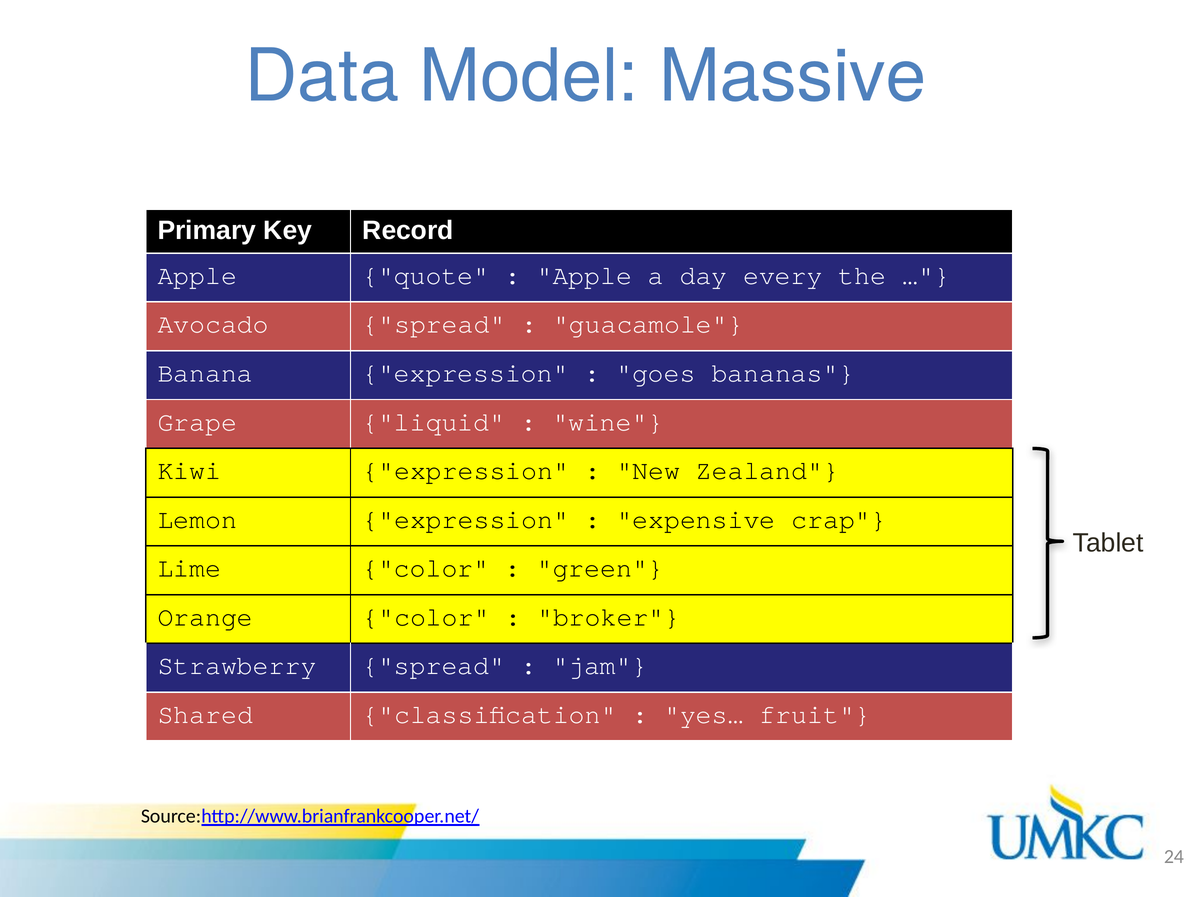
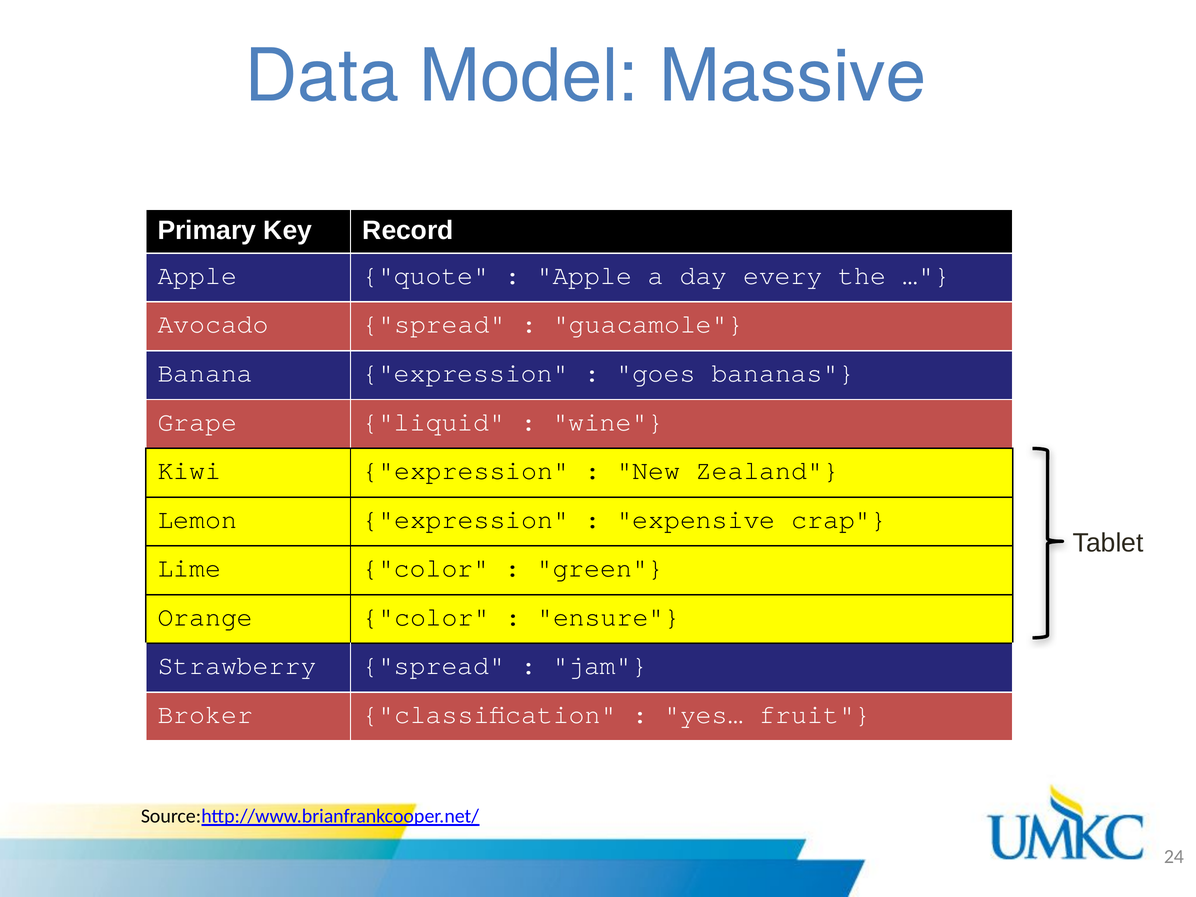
broker: broker -> ensure
Shared: Shared -> Broker
